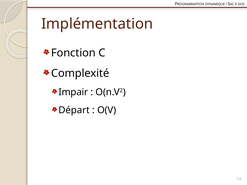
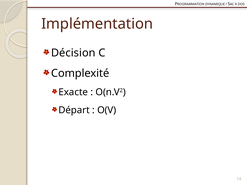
Fonction: Fonction -> Décision
Impair: Impair -> Exacte
